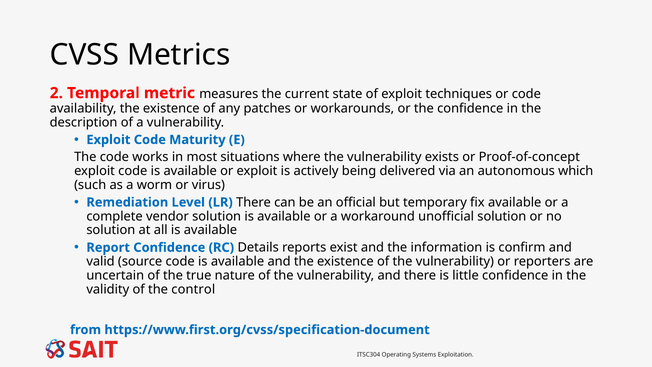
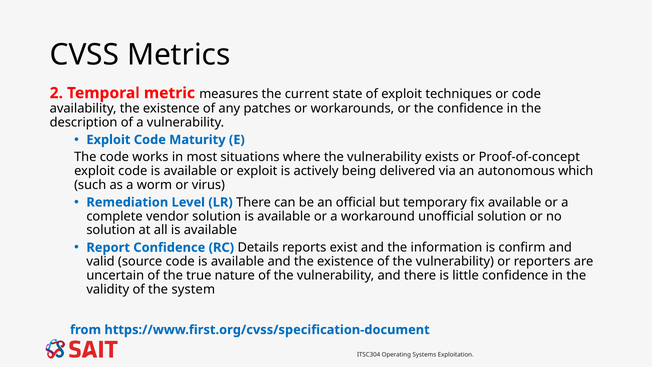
control: control -> system
